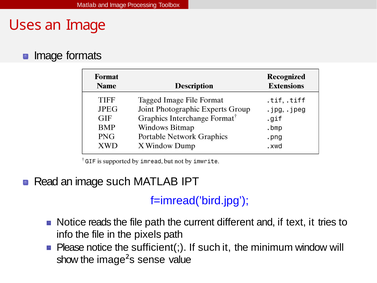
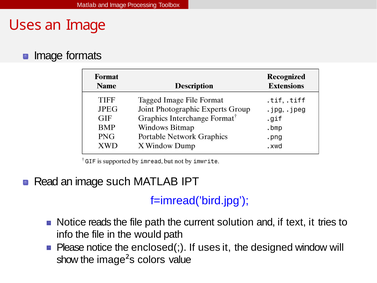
different: different -> solution
pixels: pixels -> would
sufficient(: sufficient( -> enclosed(
If such: such -> uses
minimum: minimum -> designed
sense: sense -> colors
